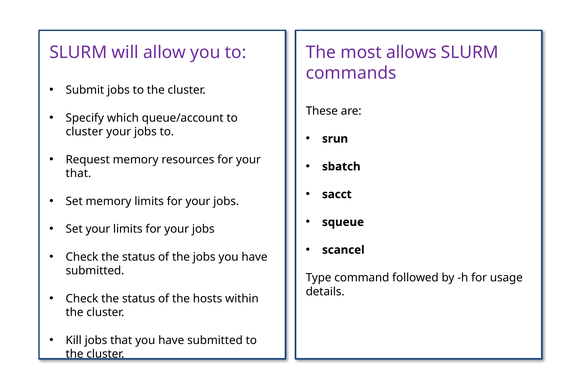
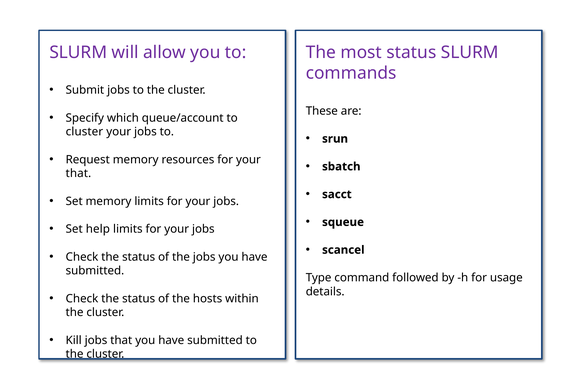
most allows: allows -> status
Set your: your -> help
